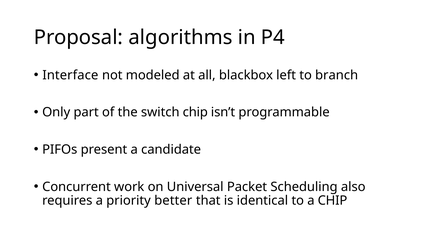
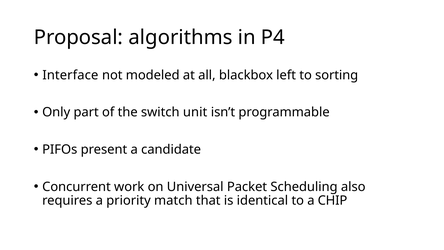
branch: branch -> sorting
switch chip: chip -> unit
better: better -> match
